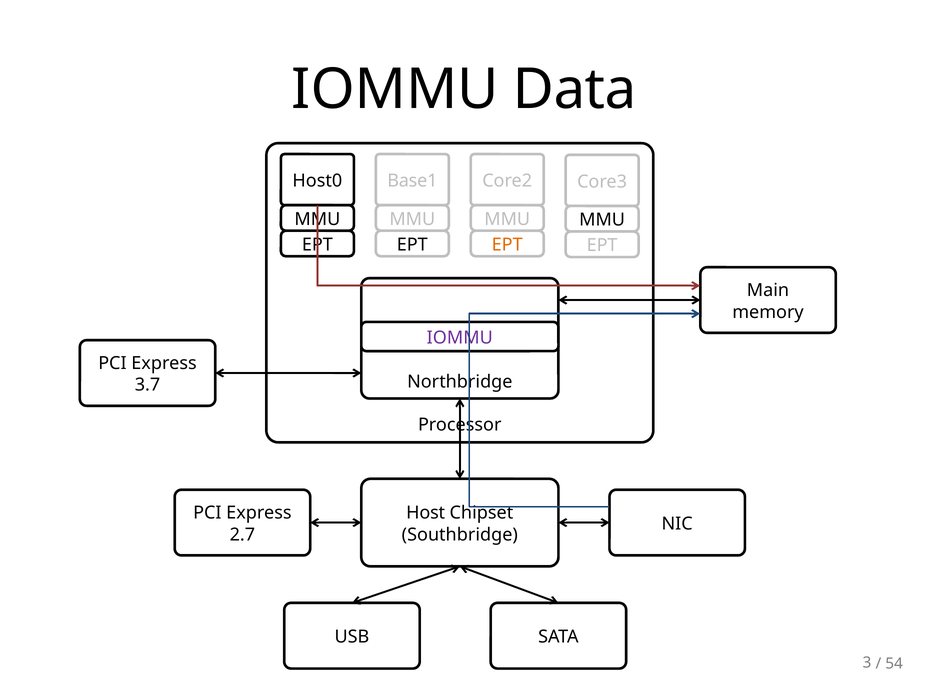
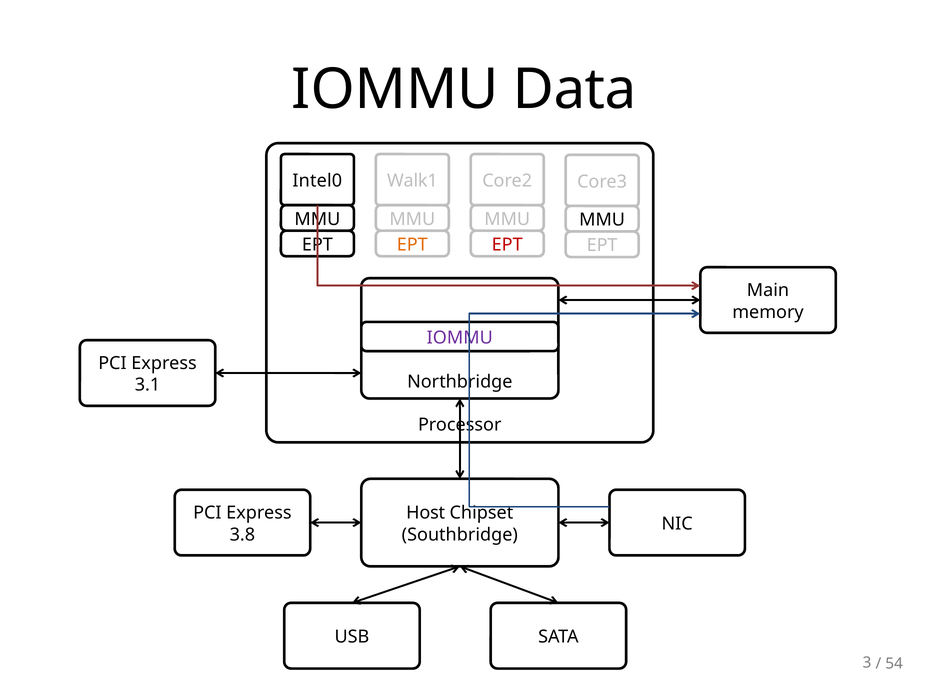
Host0: Host0 -> Intel0
Base1: Base1 -> Walk1
EPT at (412, 245) colour: black -> orange
EPT at (507, 245) colour: orange -> red
3.7: 3.7 -> 3.1
2.7: 2.7 -> 3.8
